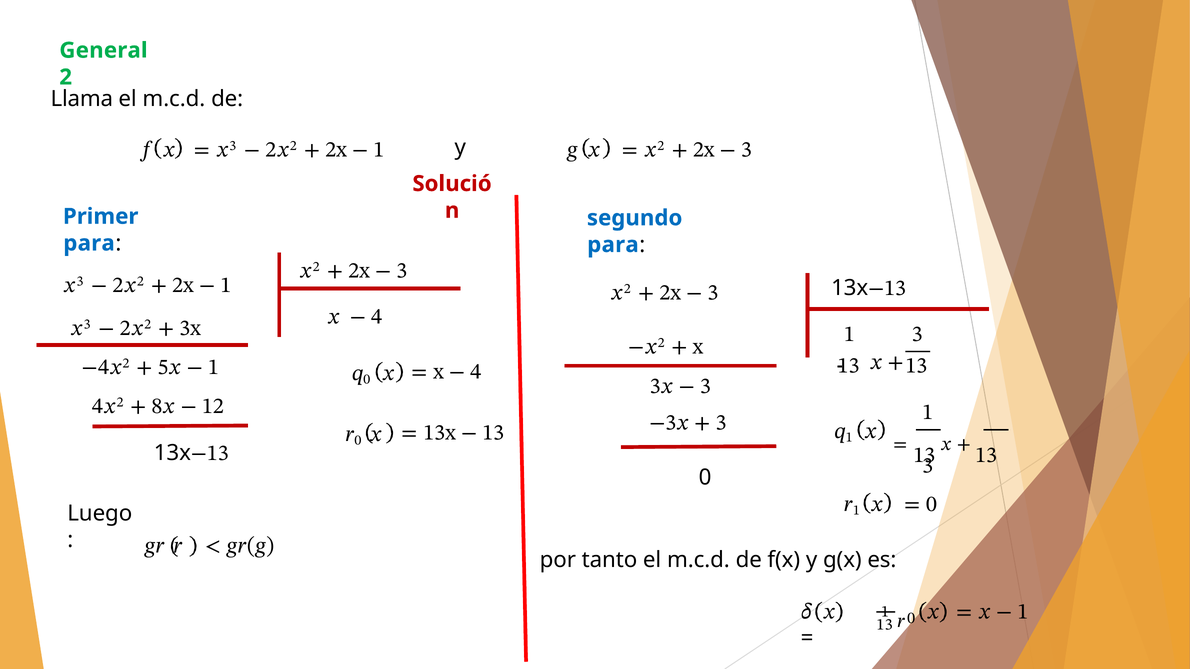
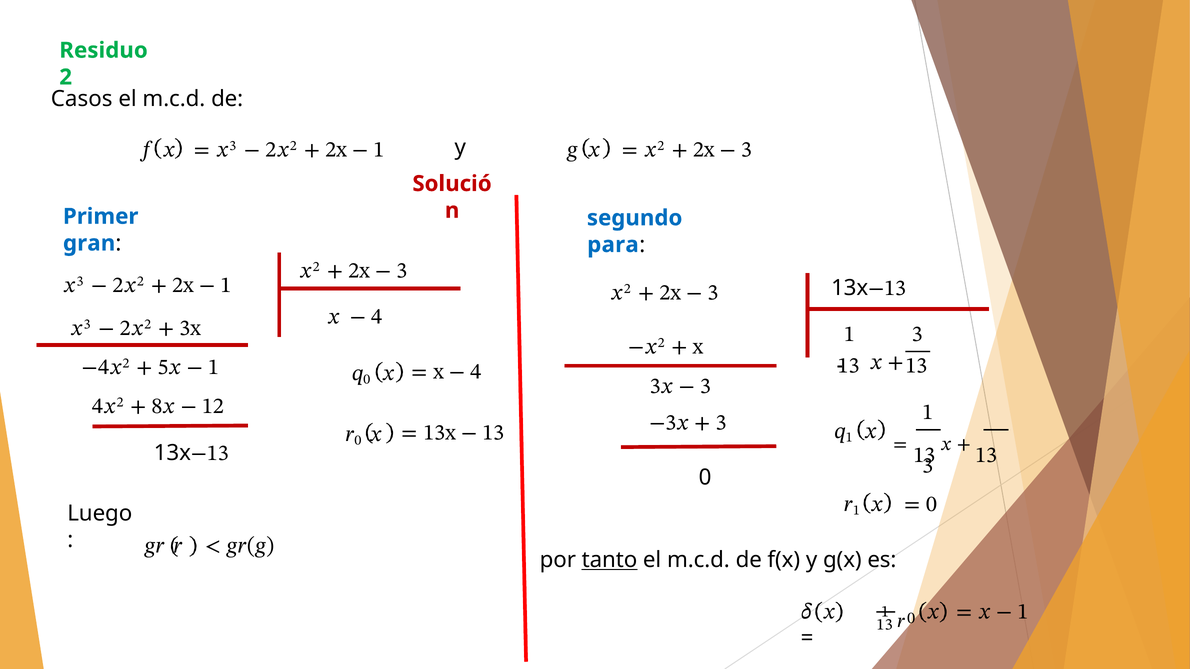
General: General -> Residuo
Llama: Llama -> Casos
para at (89, 243): para -> gran
tanto underline: none -> present
